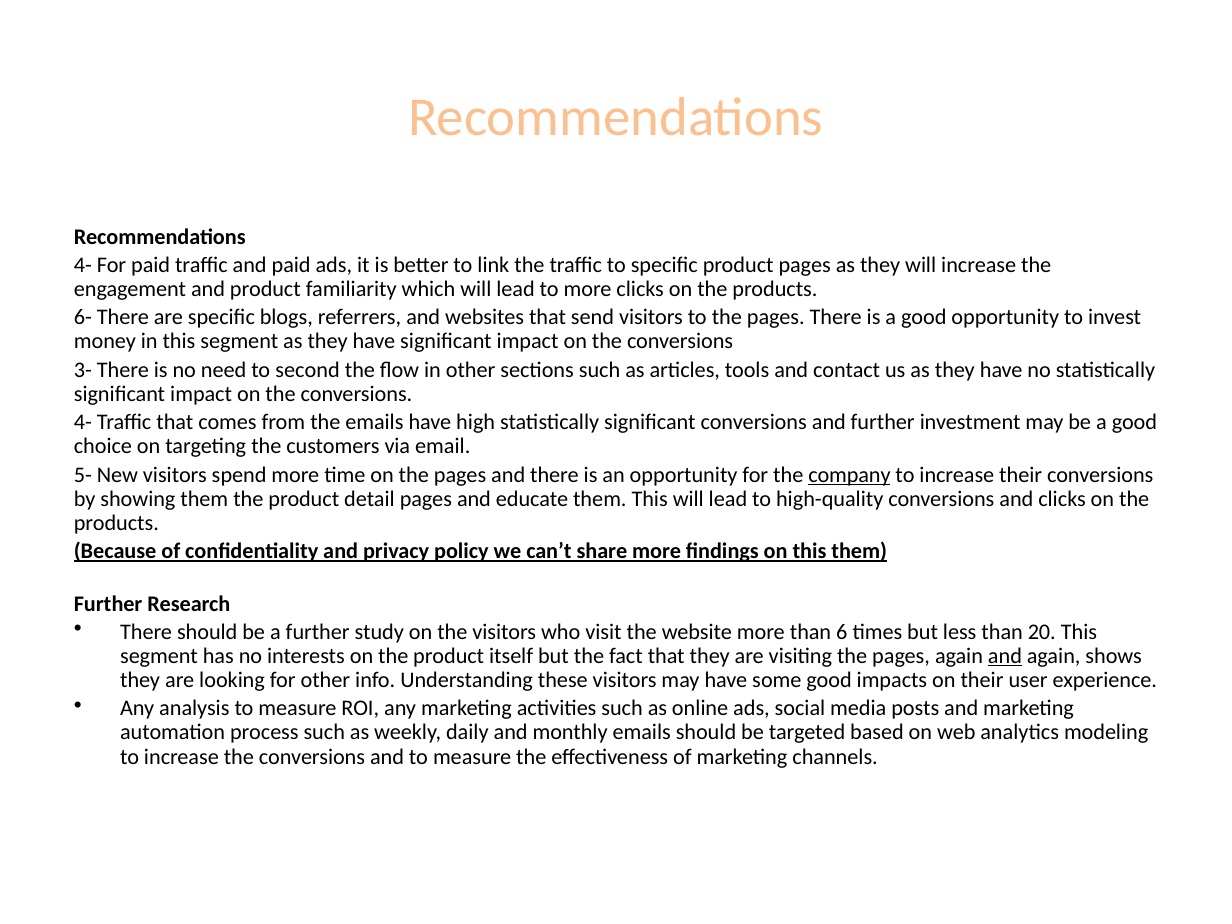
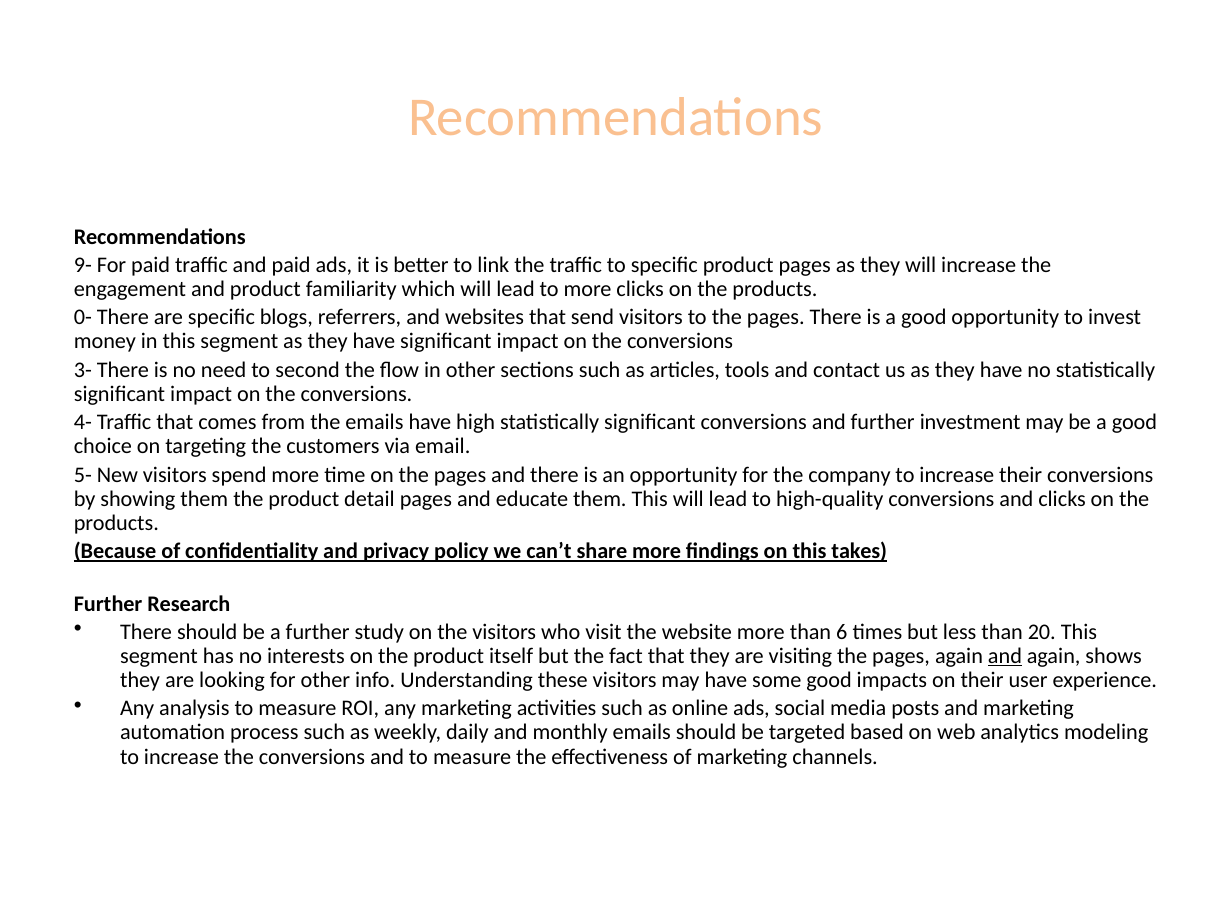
4- at (83, 265): 4- -> 9-
6-: 6- -> 0-
company underline: present -> none
this them: them -> takes
